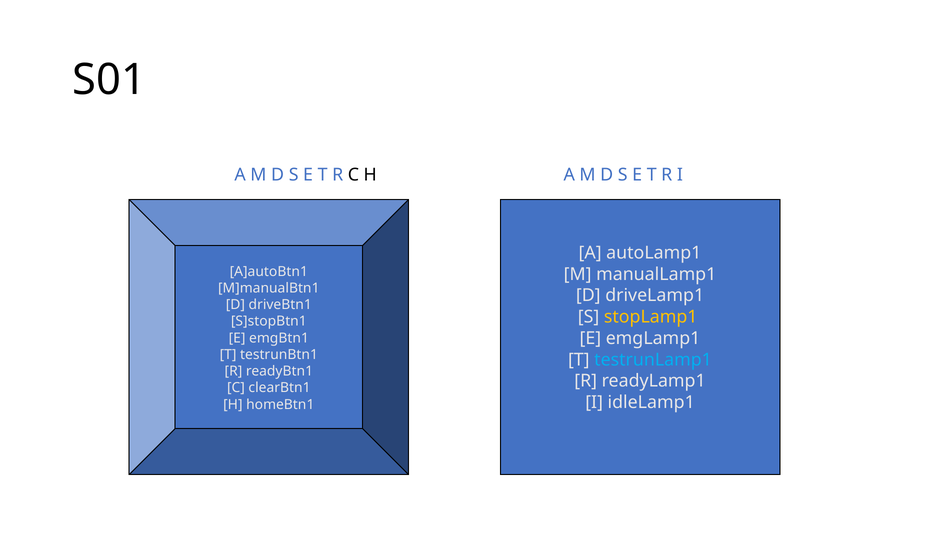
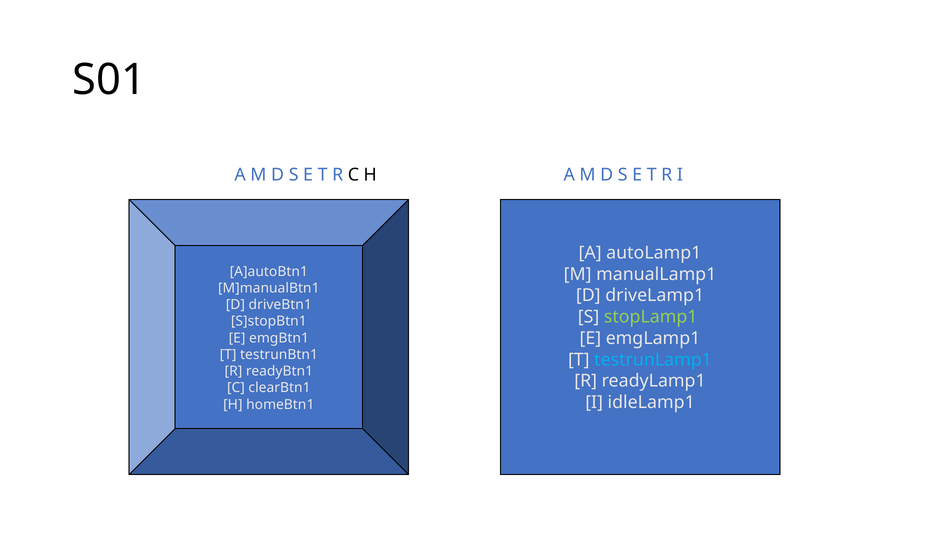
stopLamp1 colour: yellow -> light green
